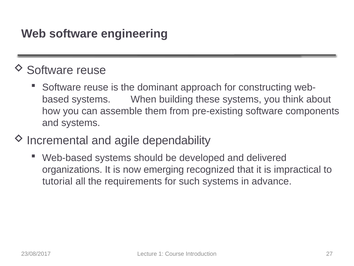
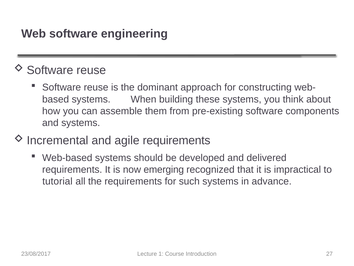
agile dependability: dependability -> requirements
organizations at (72, 169): organizations -> requirements
